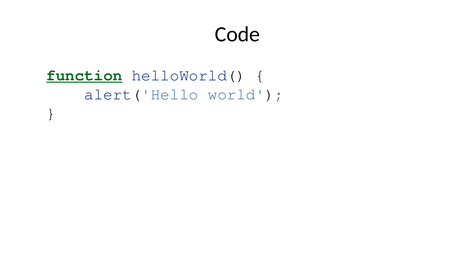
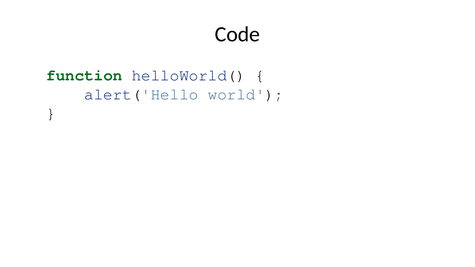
function underline: present -> none
